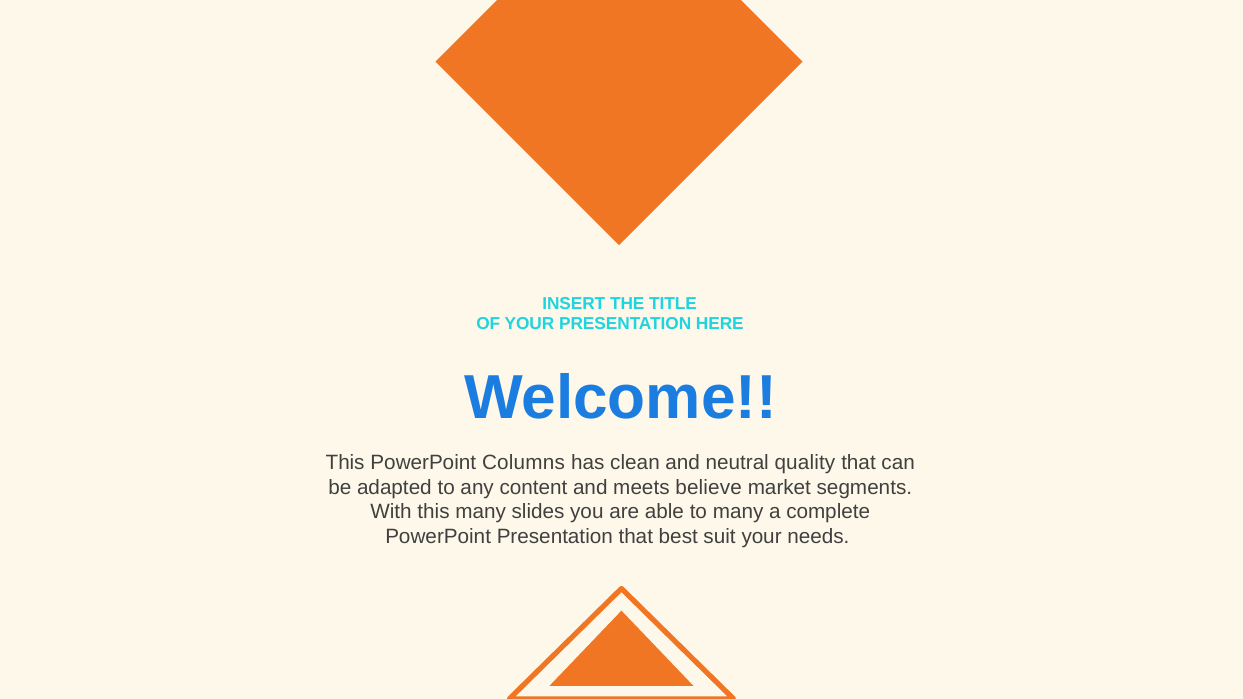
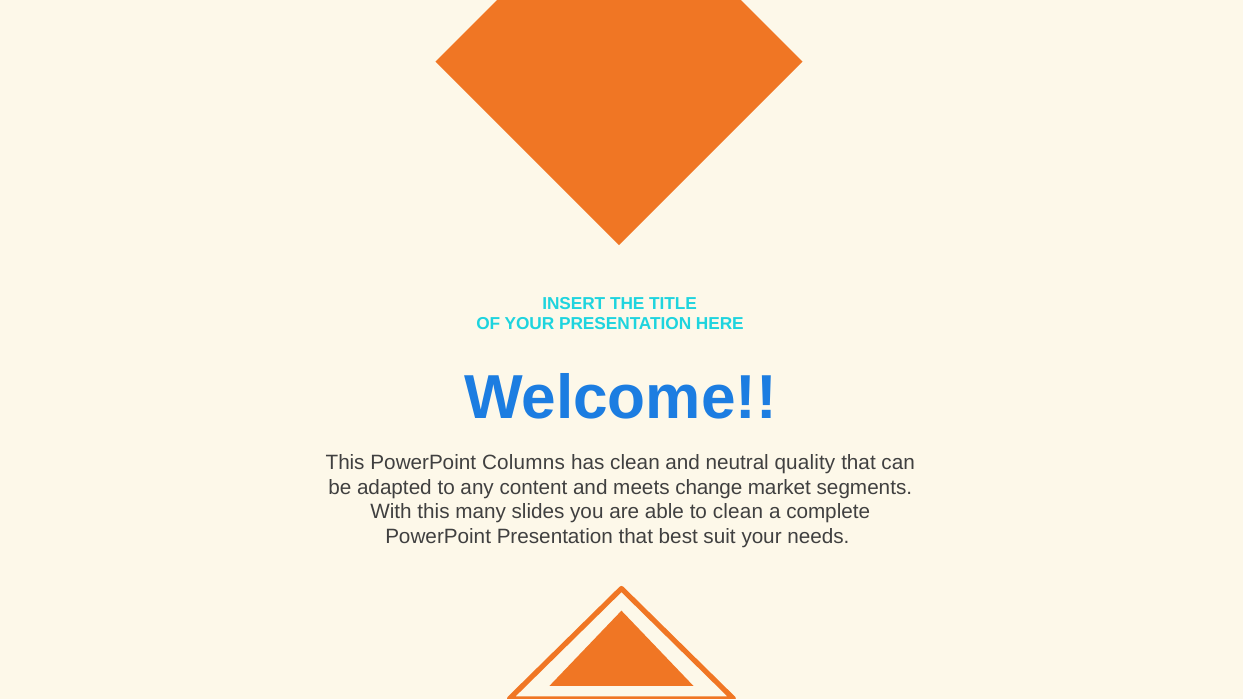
believe: believe -> change
to many: many -> clean
